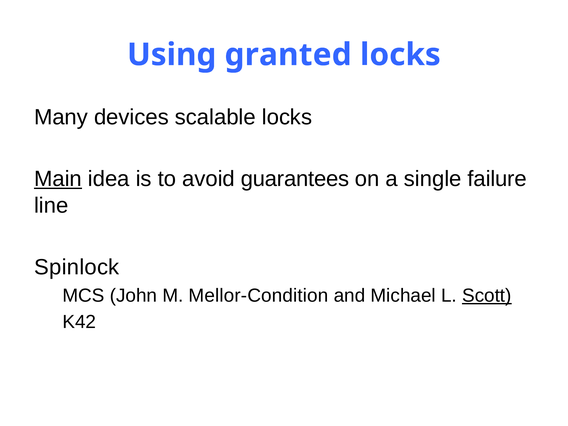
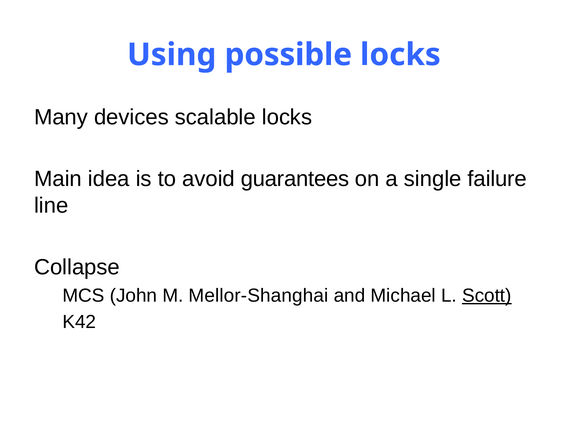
granted: granted -> possible
Main underline: present -> none
Spinlock: Spinlock -> Collapse
Mellor-Condition: Mellor-Condition -> Mellor-Shanghai
